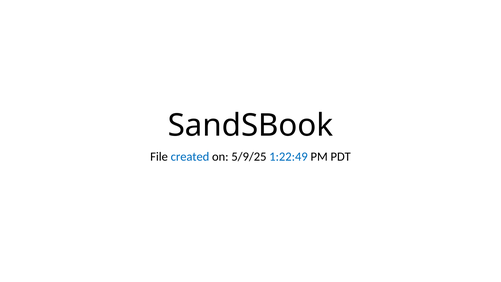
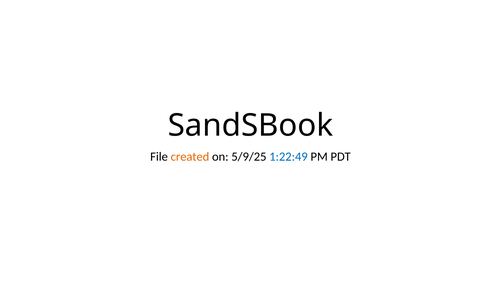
created colour: blue -> orange
